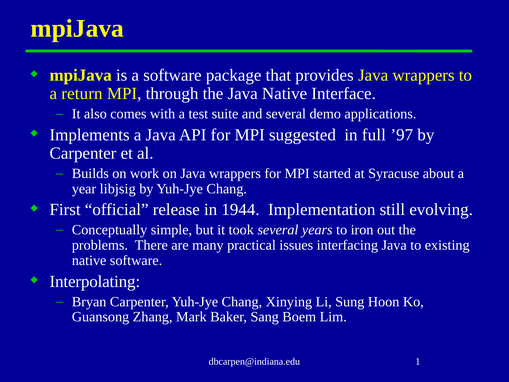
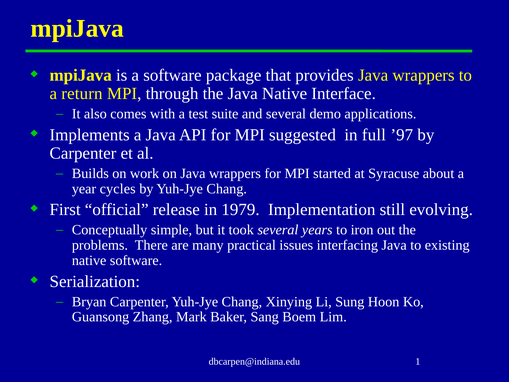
libjsig: libjsig -> cycles
1944: 1944 -> 1979
Interpolating: Interpolating -> Serialization
